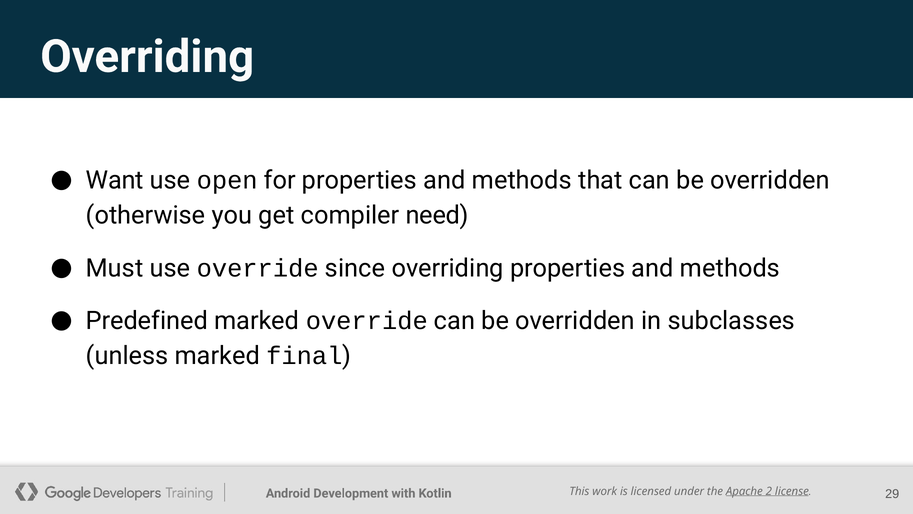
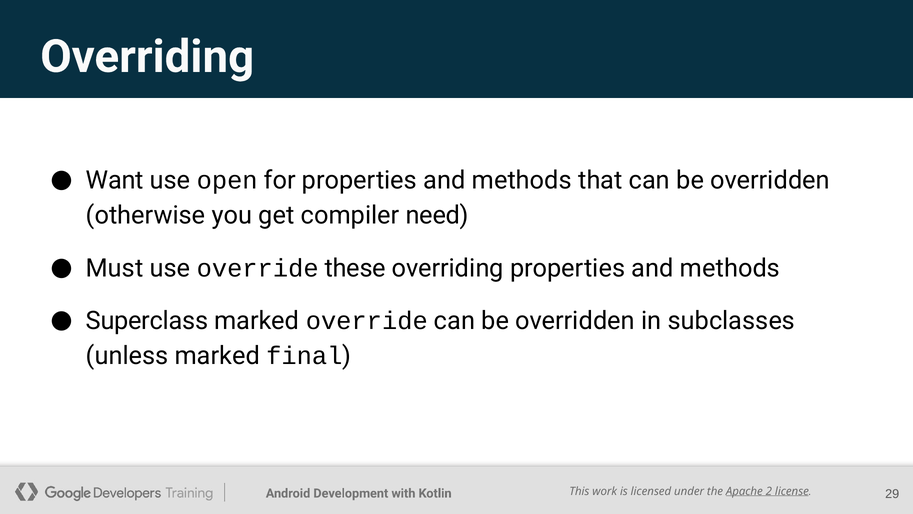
since: since -> these
Predefined: Predefined -> Superclass
